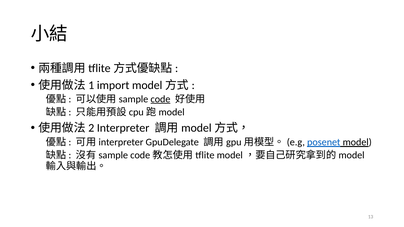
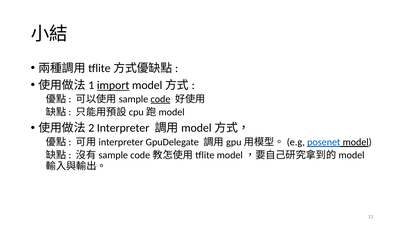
import underline: none -> present
